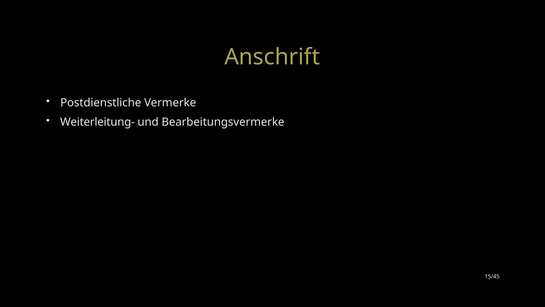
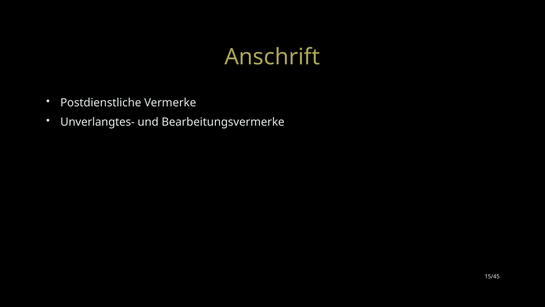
Weiterleitung-: Weiterleitung- -> Unverlangtes-
